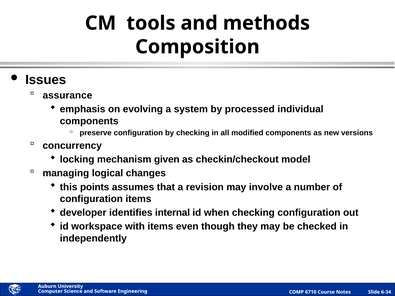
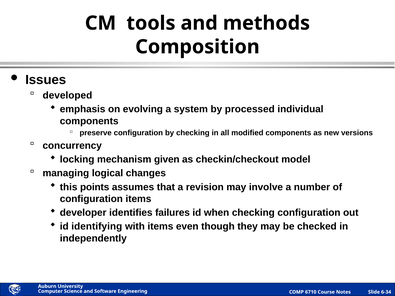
assurance: assurance -> developed
internal: internal -> failures
workspace: workspace -> identifying
